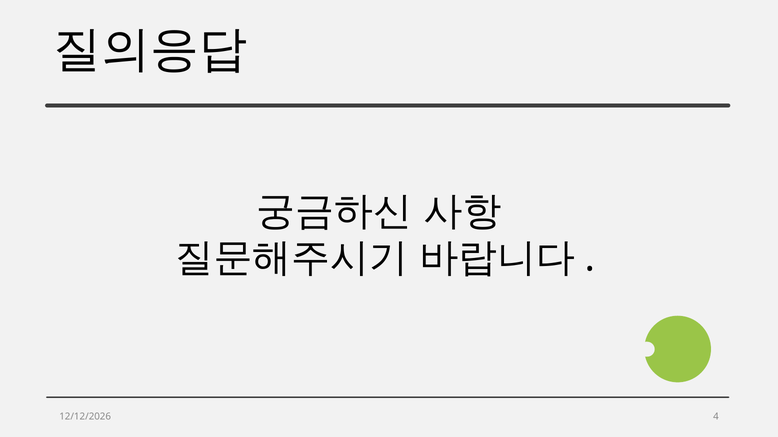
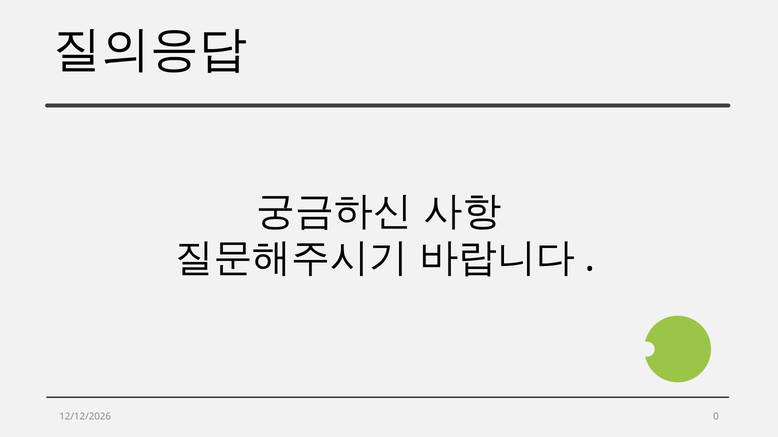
4: 4 -> 0
